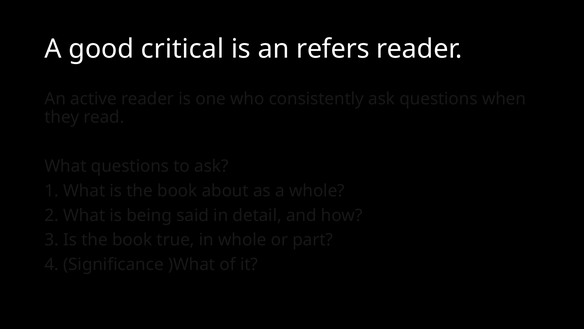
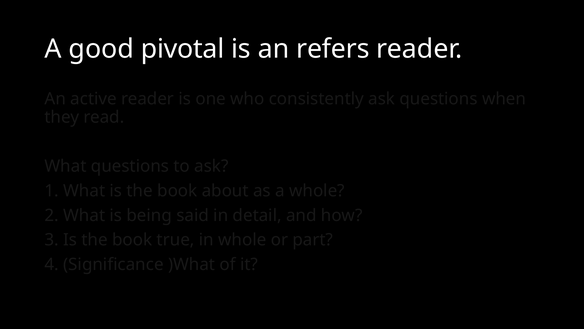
critical: critical -> pivotal
